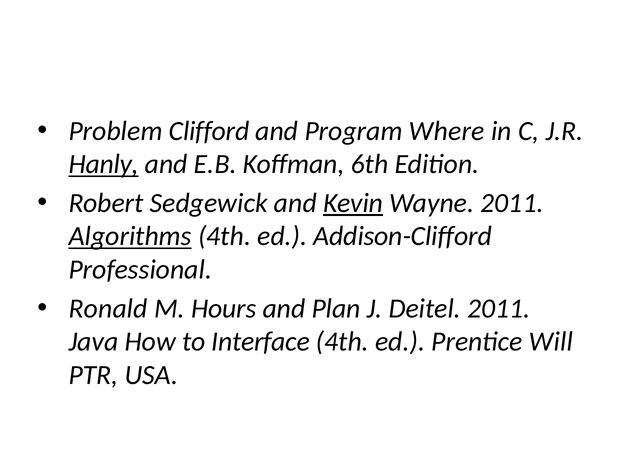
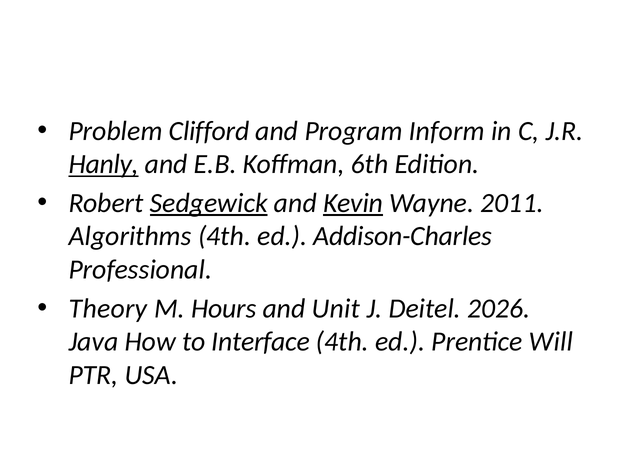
Where: Where -> Inform
Sedgewick underline: none -> present
Algorithms underline: present -> none
Addison-Clifford: Addison-Clifford -> Addison-Charles
Ronald: Ronald -> Theory
Plan: Plan -> Unit
Deitel 2011: 2011 -> 2026
